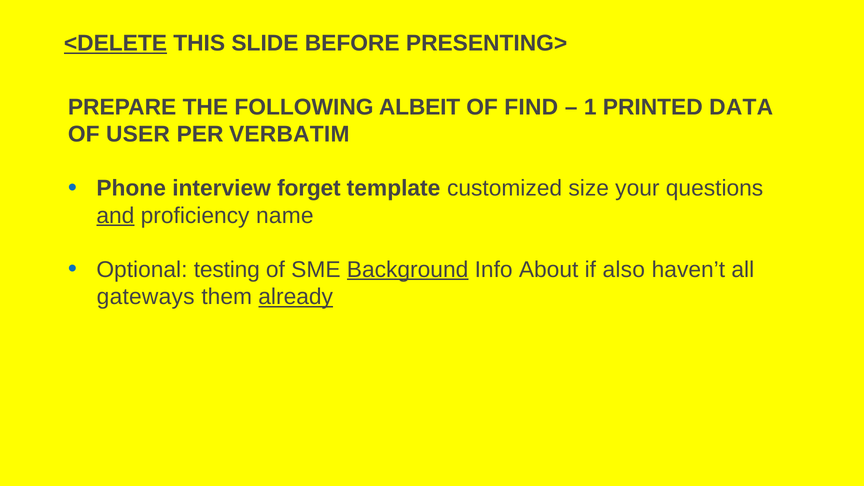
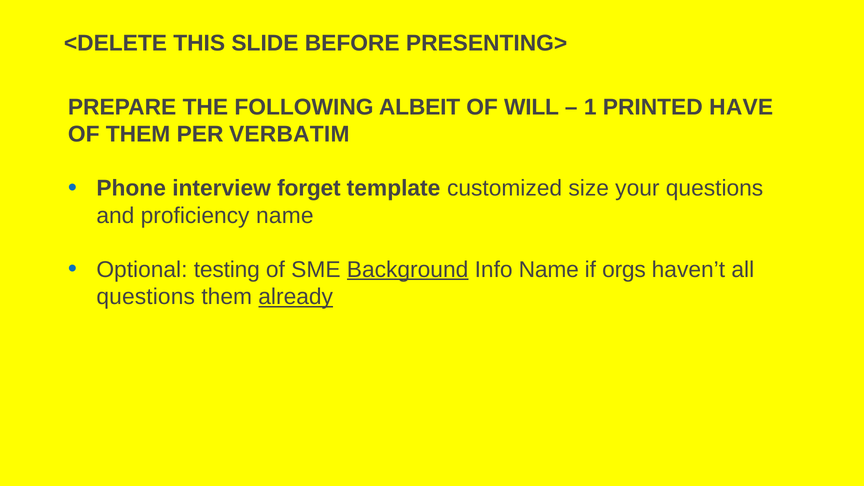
<DELETE underline: present -> none
FIND: FIND -> WILL
DATA: DATA -> HAVE
OF USER: USER -> THEM
and underline: present -> none
Info About: About -> Name
also: also -> orgs
gateways at (146, 297): gateways -> questions
